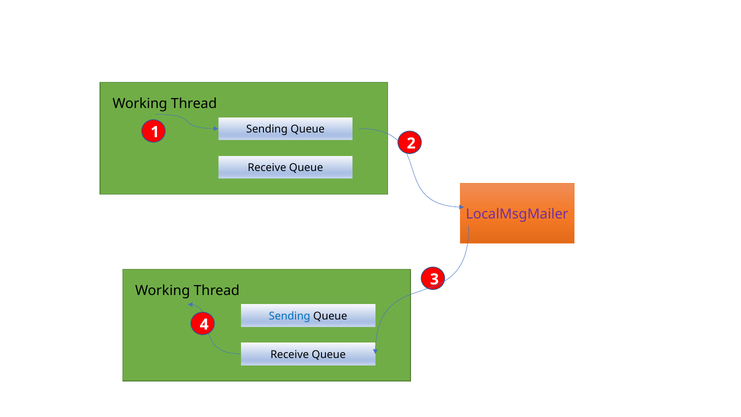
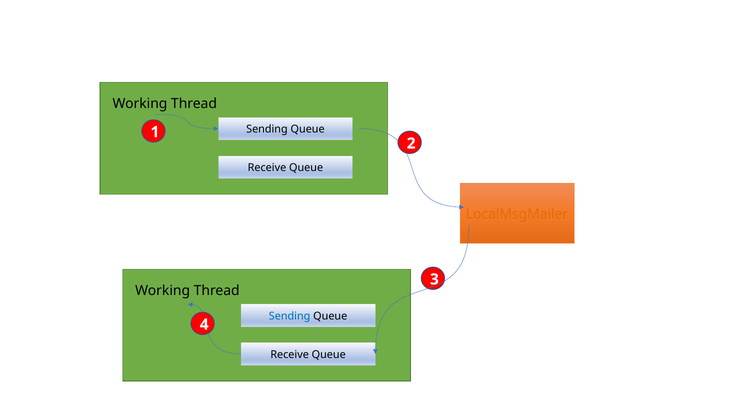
LocalMsgMailer colour: purple -> orange
